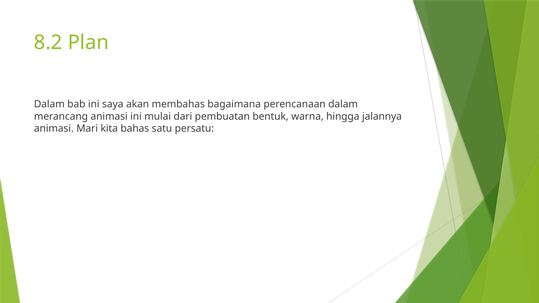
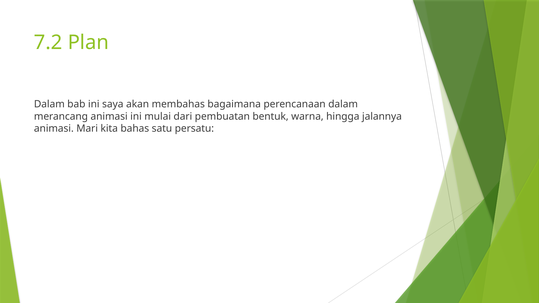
8.2: 8.2 -> 7.2
